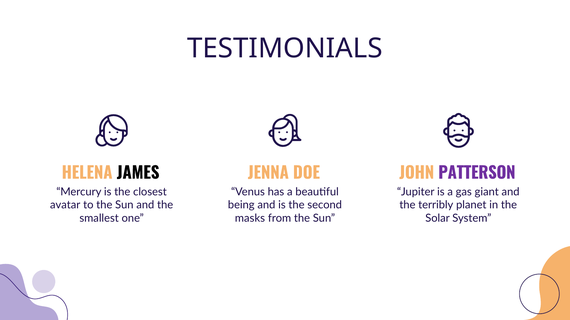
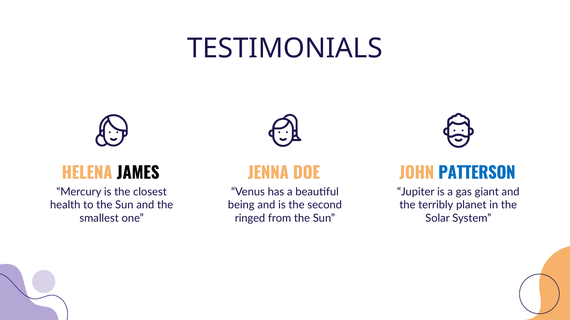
PATTERSON colour: purple -> blue
avatar: avatar -> health
masks: masks -> ringed
